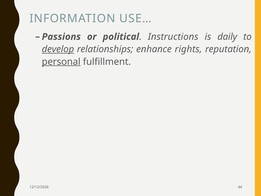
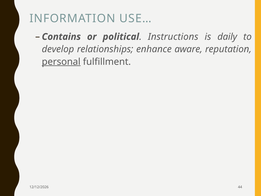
Passions: Passions -> Contains
develop underline: present -> none
rights: rights -> aware
